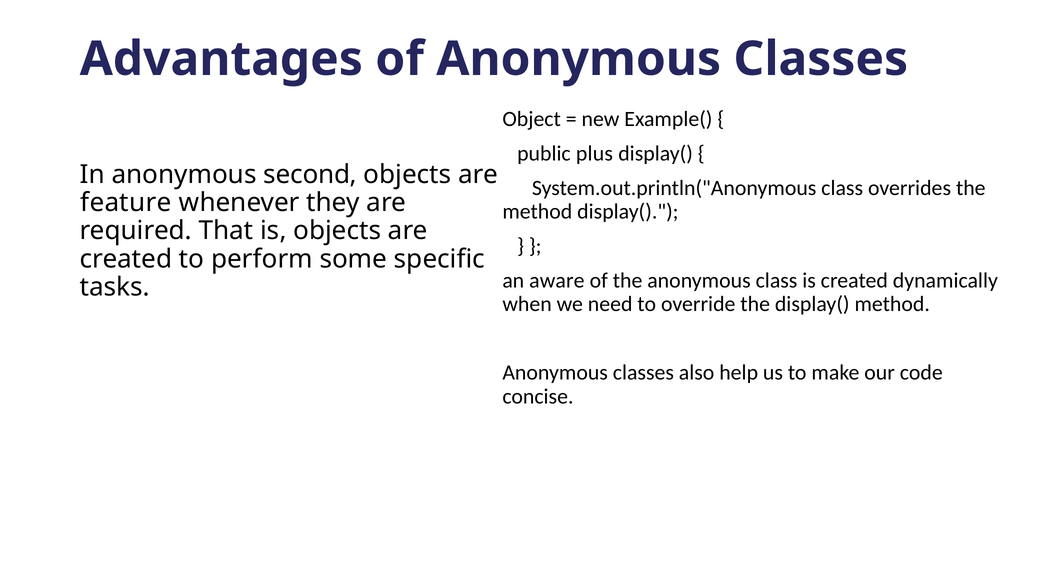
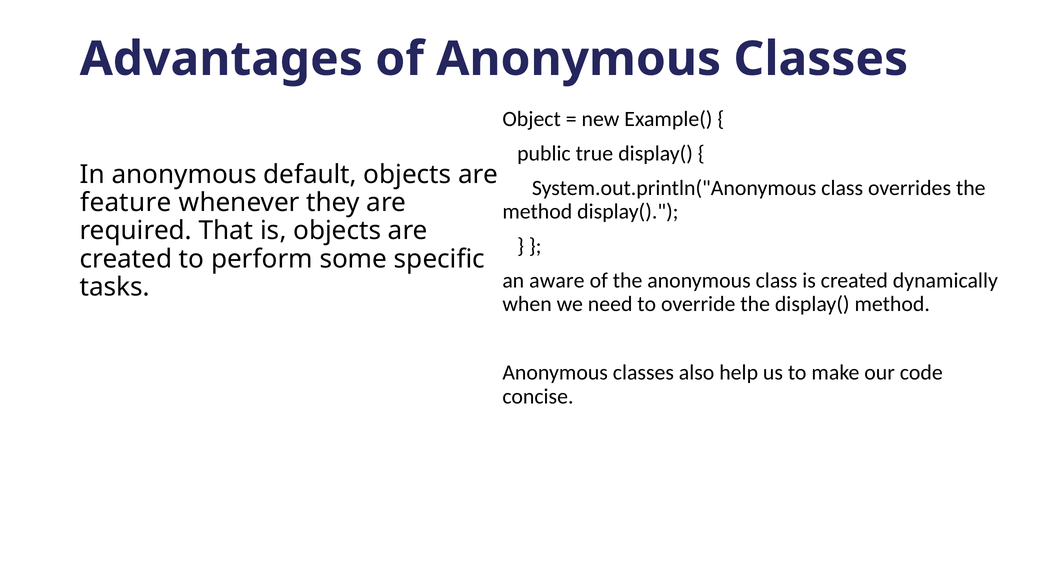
plus: plus -> true
second: second -> default
